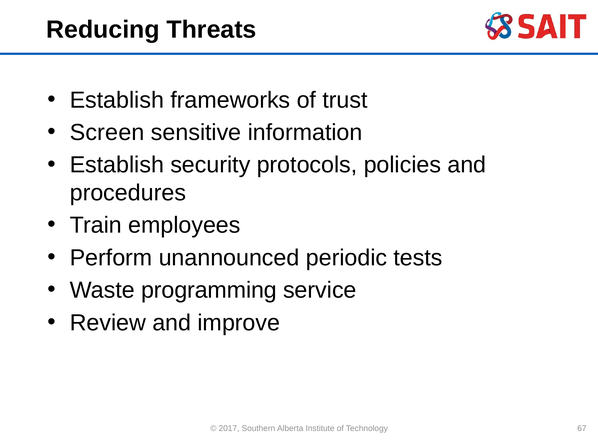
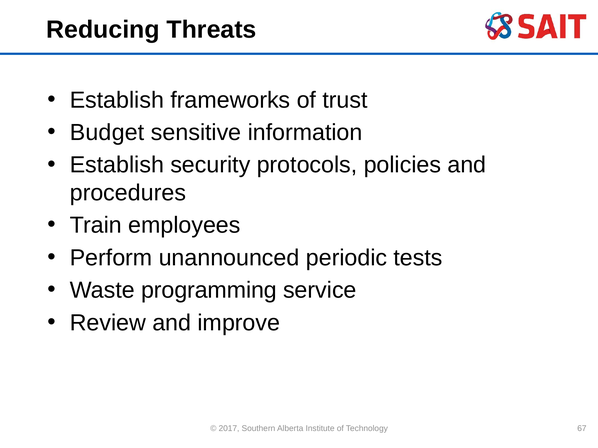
Screen: Screen -> Budget
